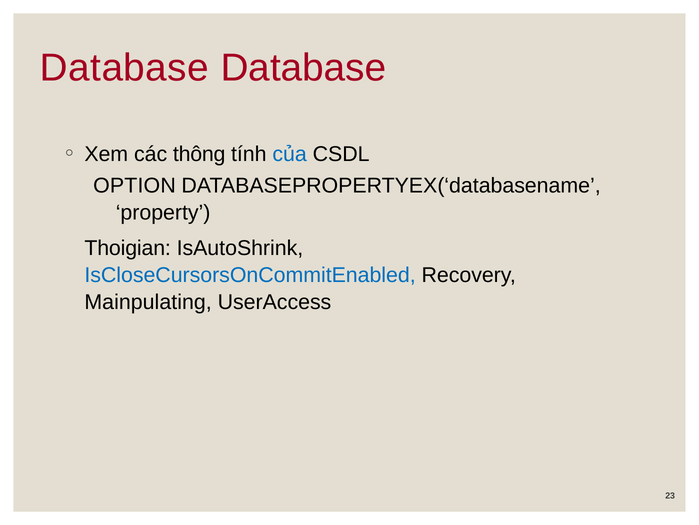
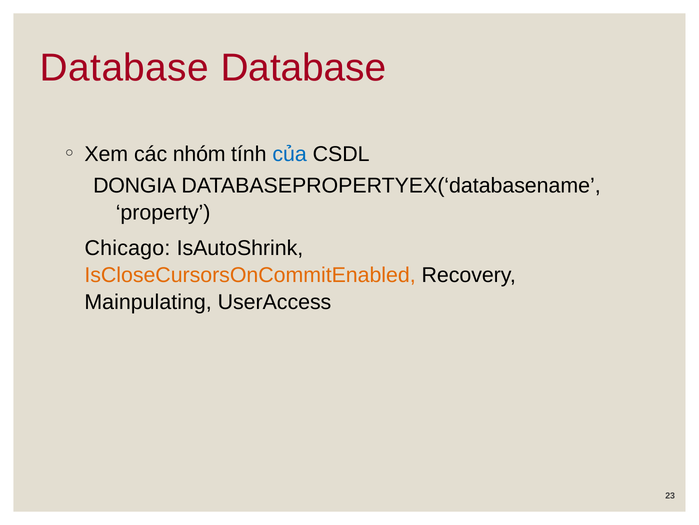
thông: thông -> nhóm
OPTION: OPTION -> DONGIA
Thoigian: Thoigian -> Chicago
IsCloseCursorsOnCommitEnabled colour: blue -> orange
